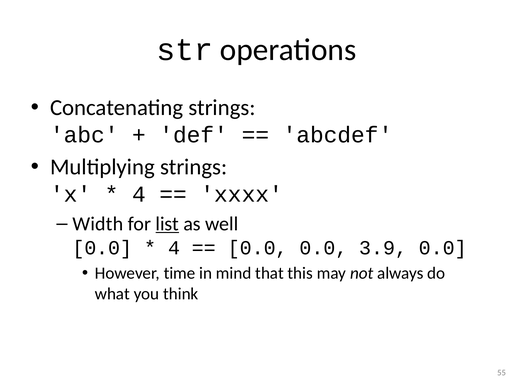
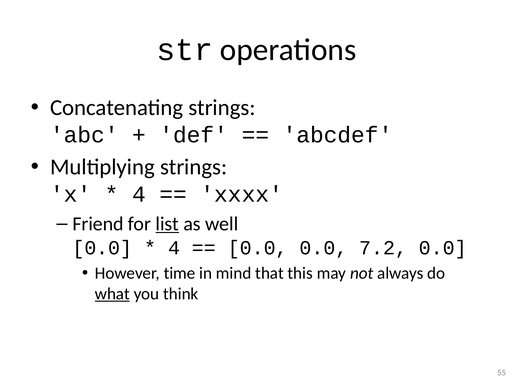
Width: Width -> Friend
3.9: 3.9 -> 7.2
what underline: none -> present
